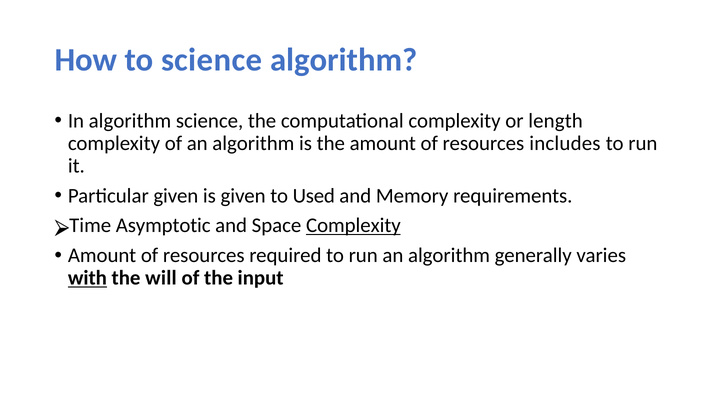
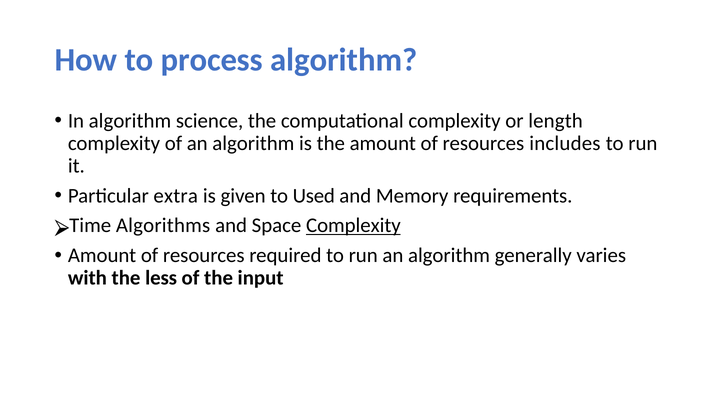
to science: science -> process
Particular given: given -> extra
Asymptotic: Asymptotic -> Algorithms
with underline: present -> none
will: will -> less
